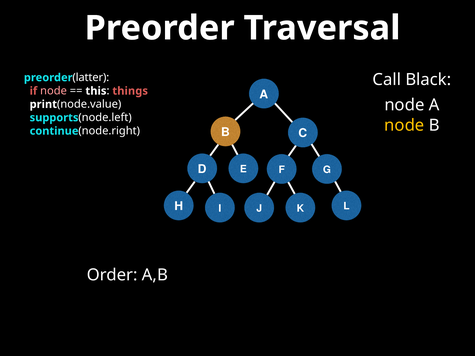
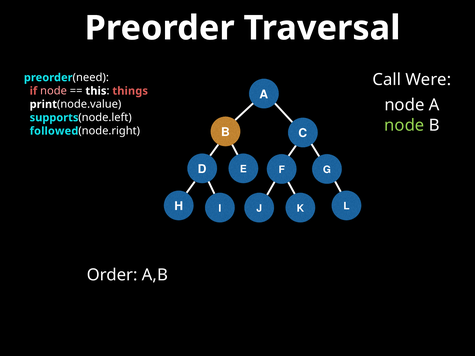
Black: Black -> Were
latter: latter -> need
node at (404, 125) colour: yellow -> light green
continue: continue -> followed
